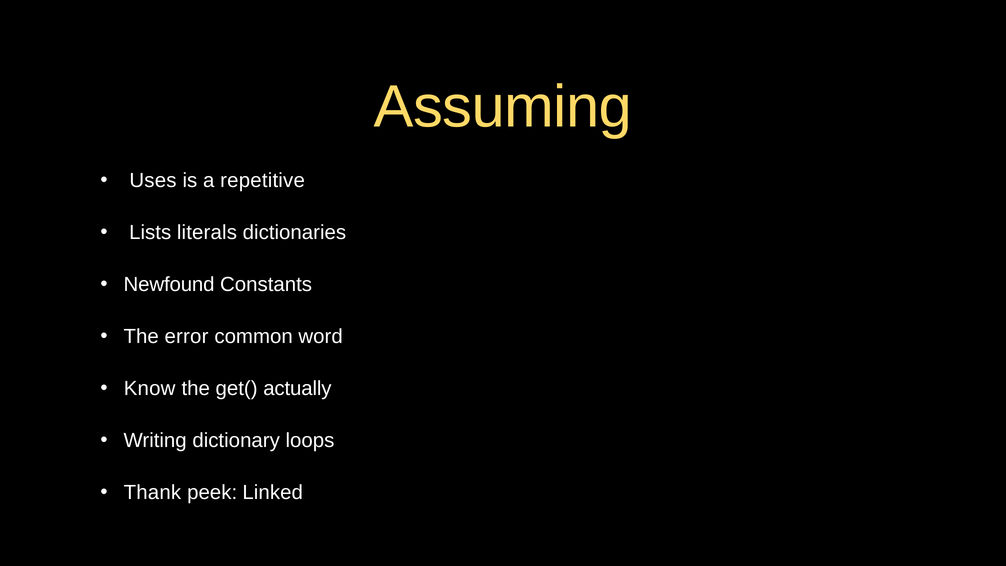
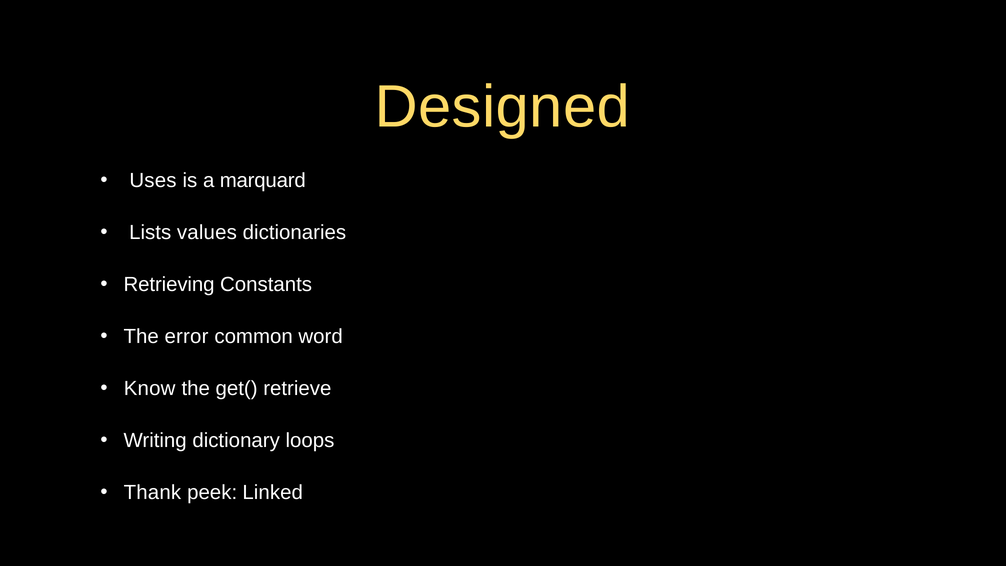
Assuming: Assuming -> Designed
repetitive: repetitive -> marquard
literals: literals -> values
Newfound: Newfound -> Retrieving
actually: actually -> retrieve
